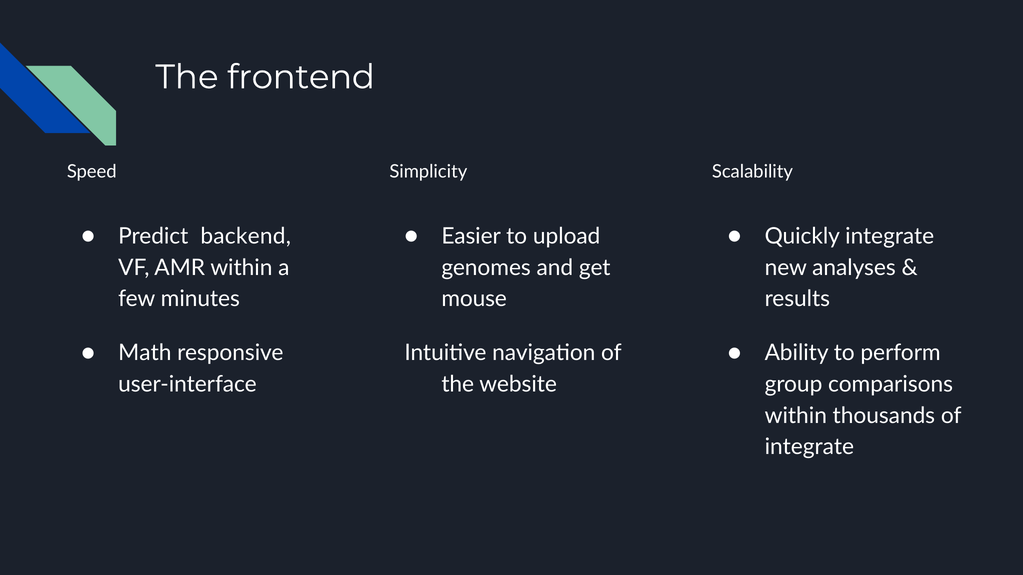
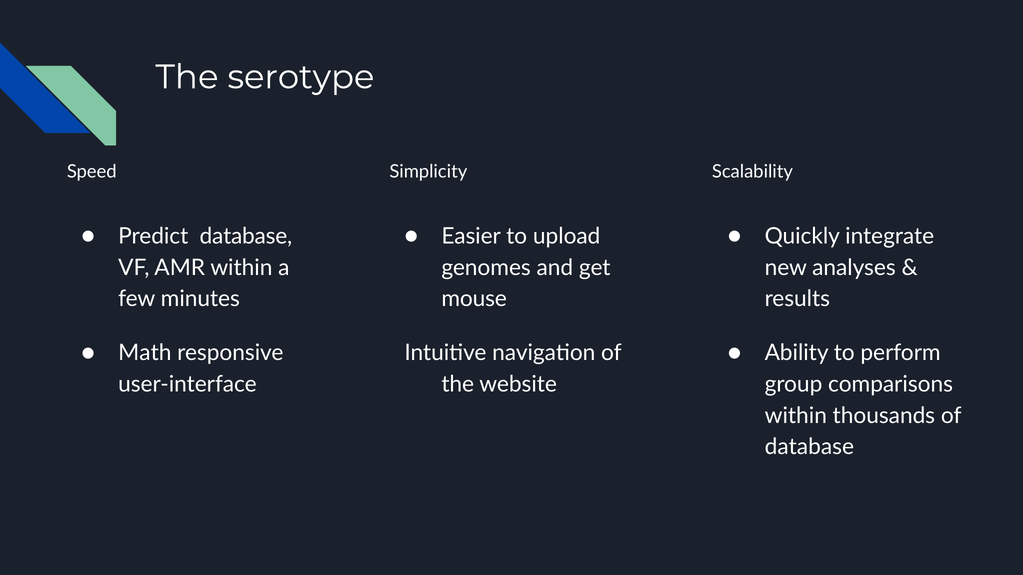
frontend: frontend -> serotype
Predict backend: backend -> database
integrate at (809, 447): integrate -> database
